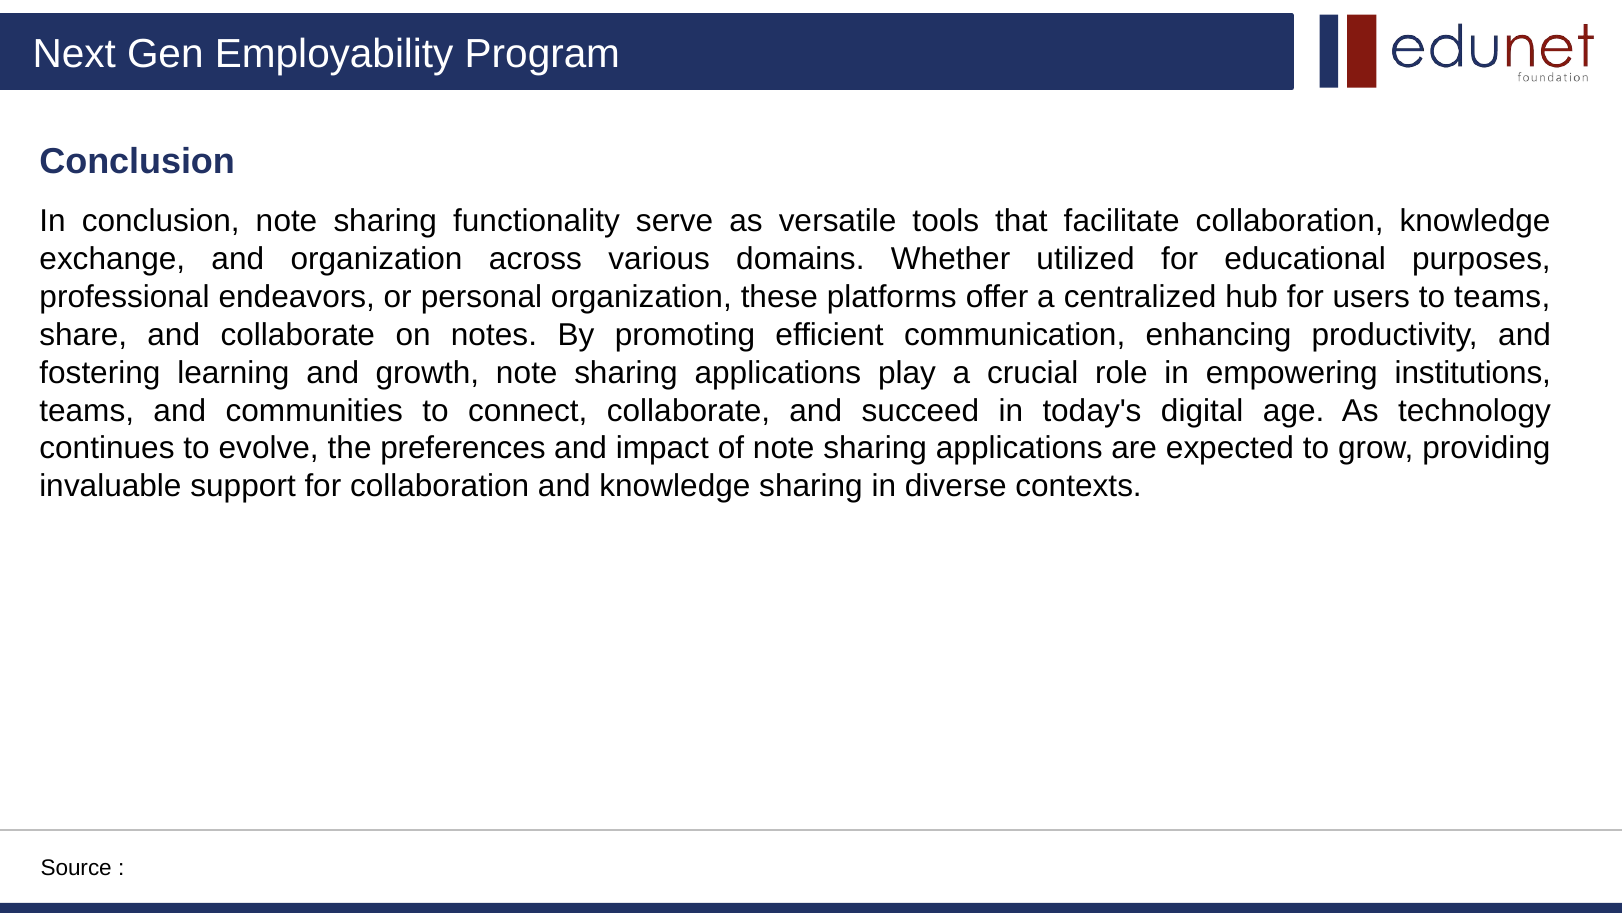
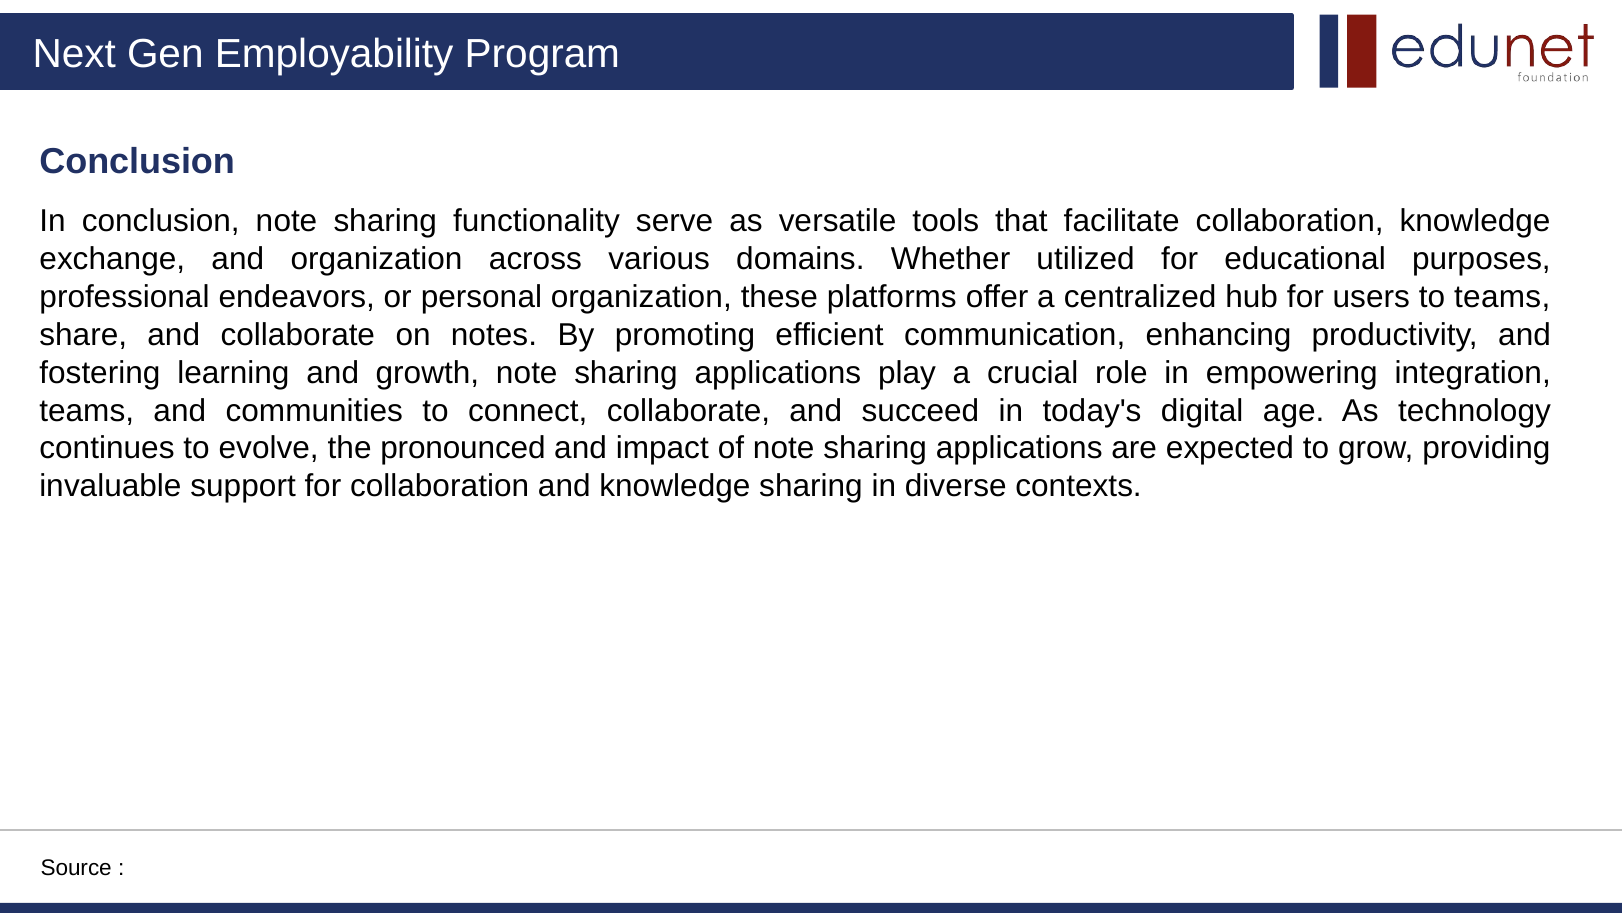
institutions: institutions -> integration
preferences: preferences -> pronounced
